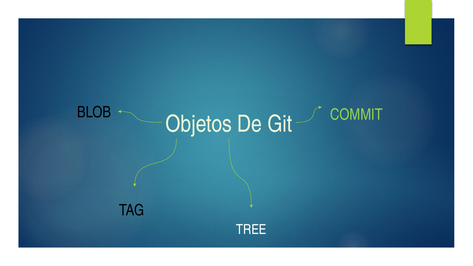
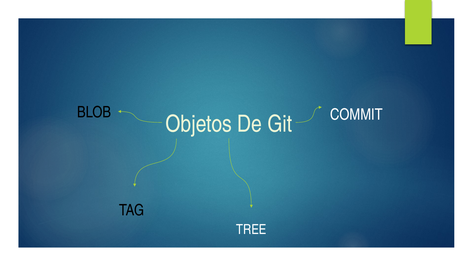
COMMIT colour: light green -> white
